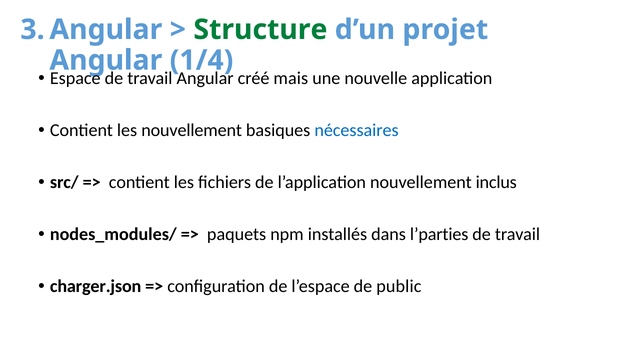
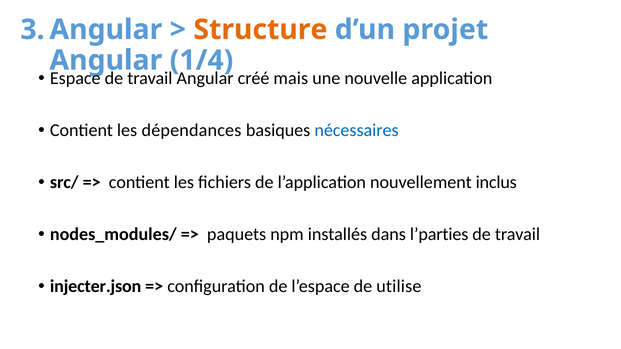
Structure colour: green -> orange
les nouvellement: nouvellement -> dépendances
charger.json: charger.json -> injecter.json
public: public -> utilise
